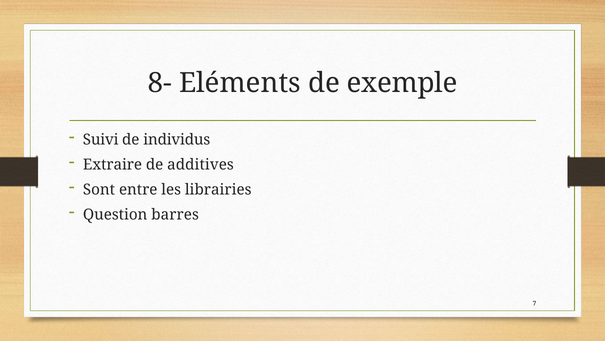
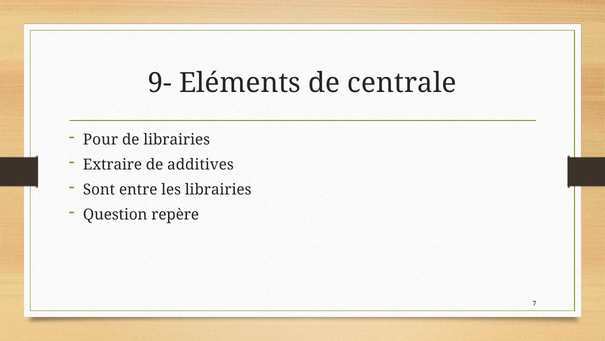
8-: 8- -> 9-
exemple: exemple -> centrale
Suivi: Suivi -> Pour
de individus: individus -> librairies
barres: barres -> repère
